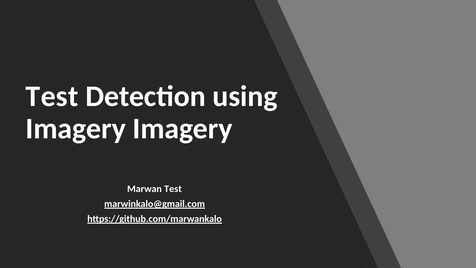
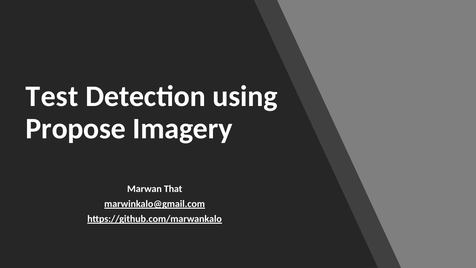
Imagery at (76, 128): Imagery -> Propose
Marwan Test: Test -> That
